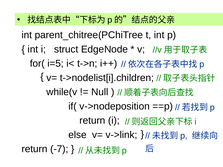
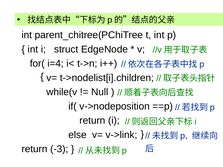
i=5: i=5 -> i=4
-7: -7 -> -3
